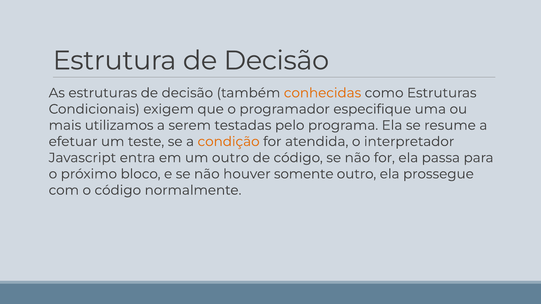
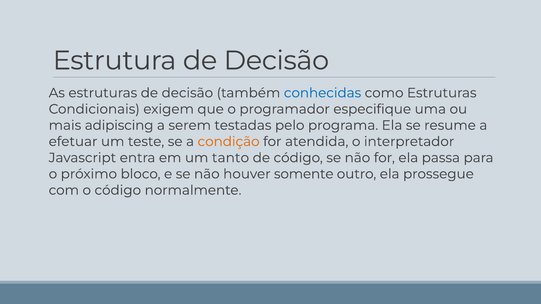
conhecidas colour: orange -> blue
utilizamos: utilizamos -> adipiscing
um outro: outro -> tanto
